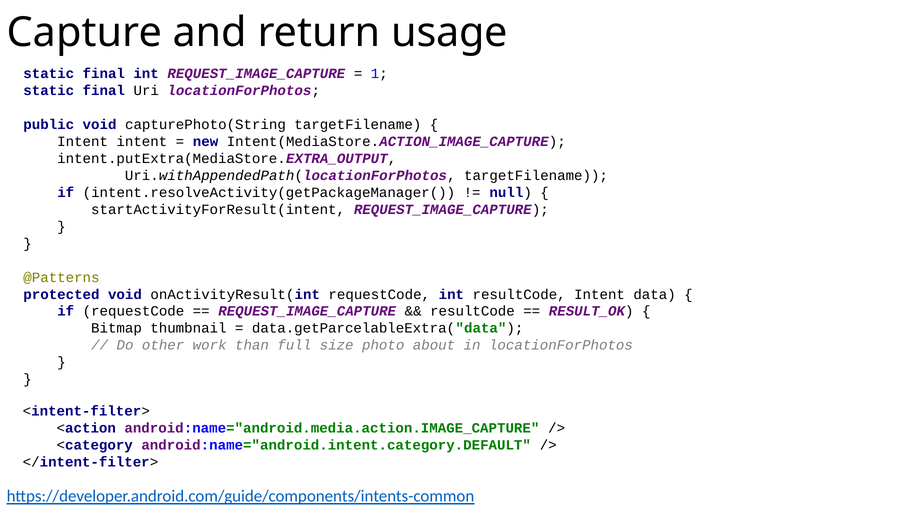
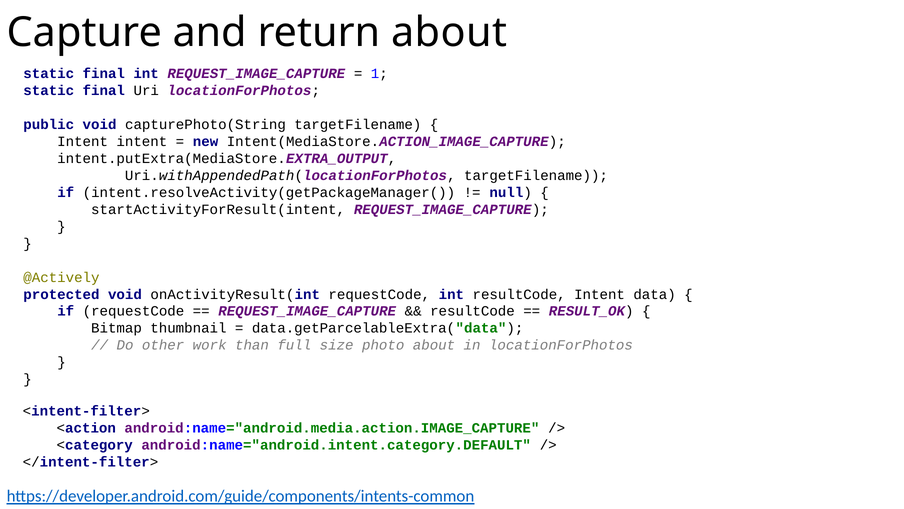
return usage: usage -> about
@Patterns: @Patterns -> @Actively
